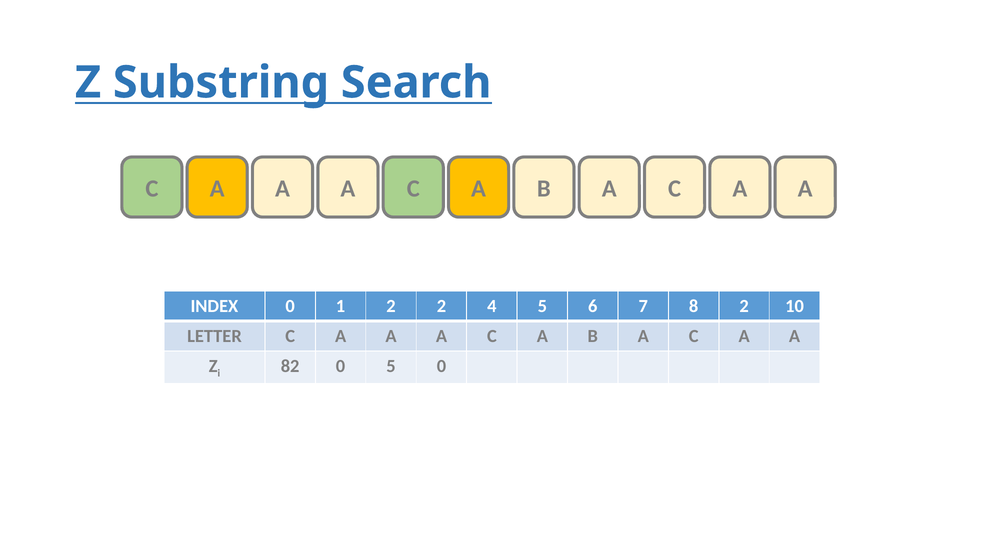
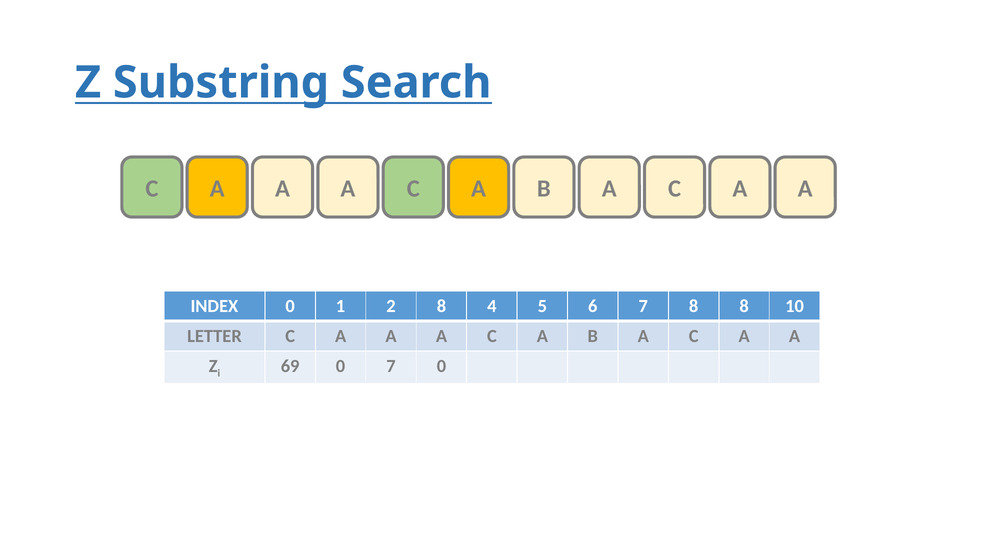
2 2: 2 -> 8
8 2: 2 -> 8
82: 82 -> 69
0 5: 5 -> 7
